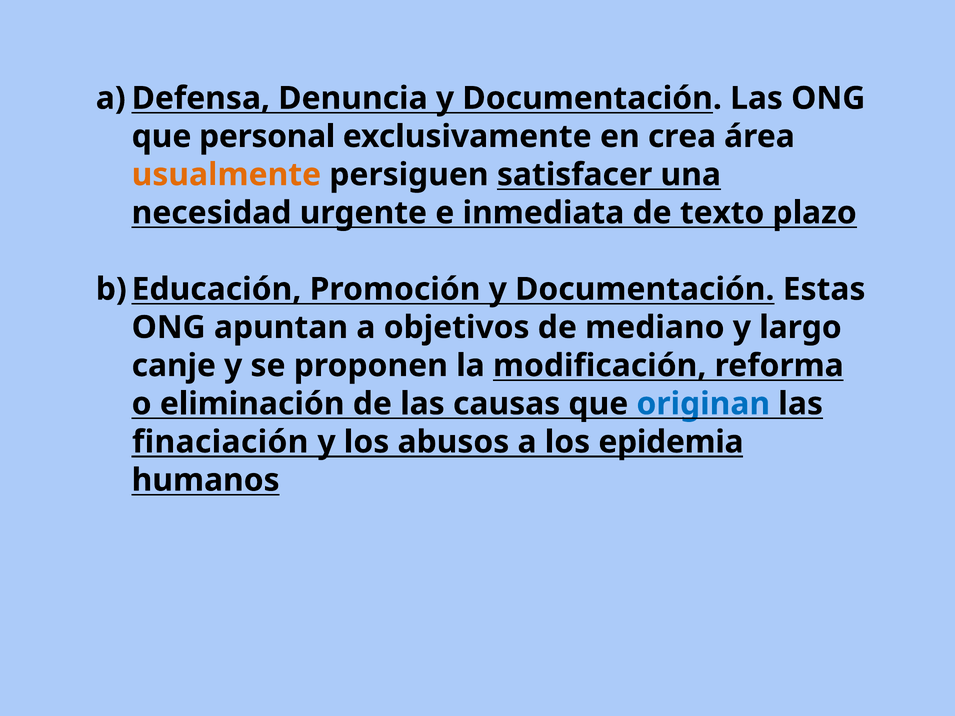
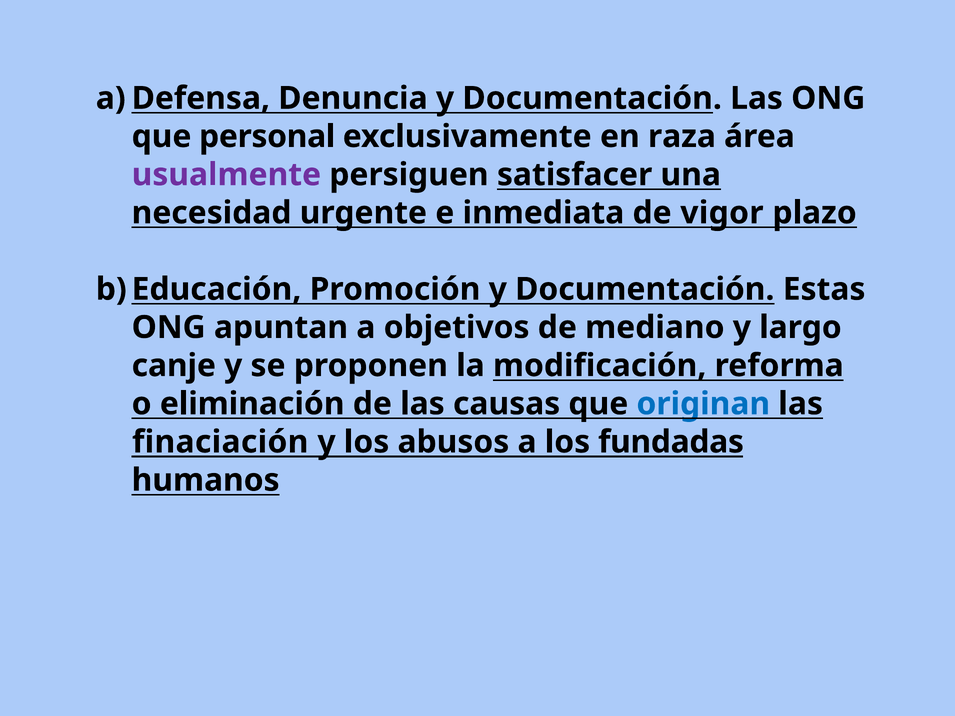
crea: crea -> raza
usualmente colour: orange -> purple
texto: texto -> vigor
epidemia: epidemia -> fundadas
